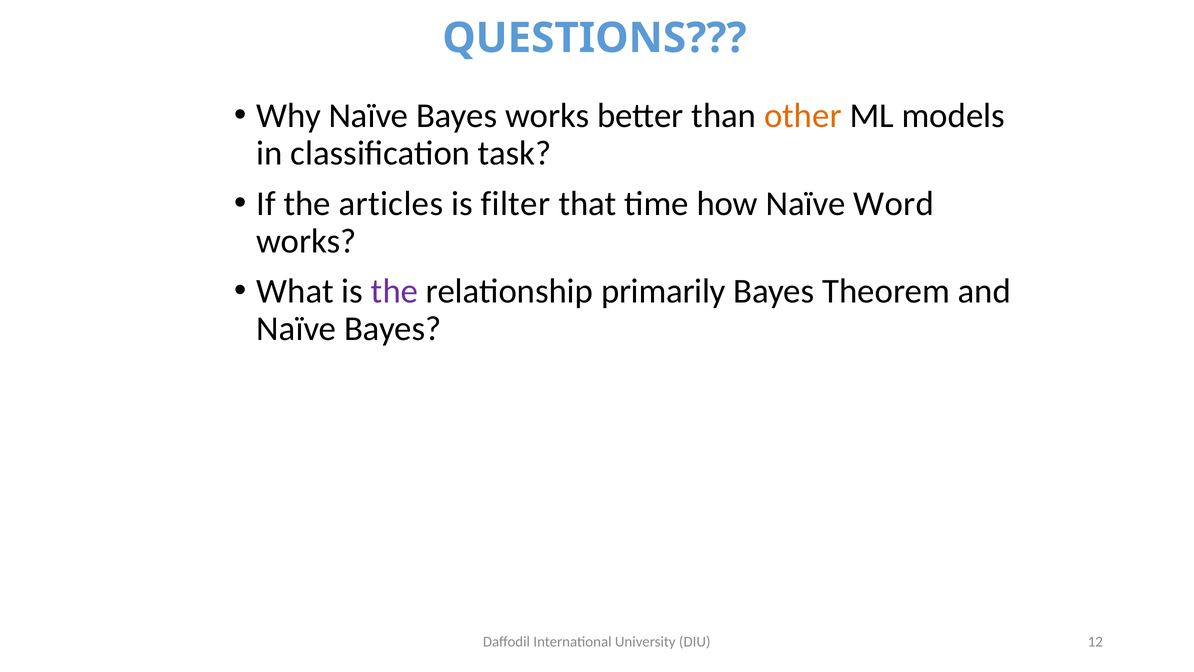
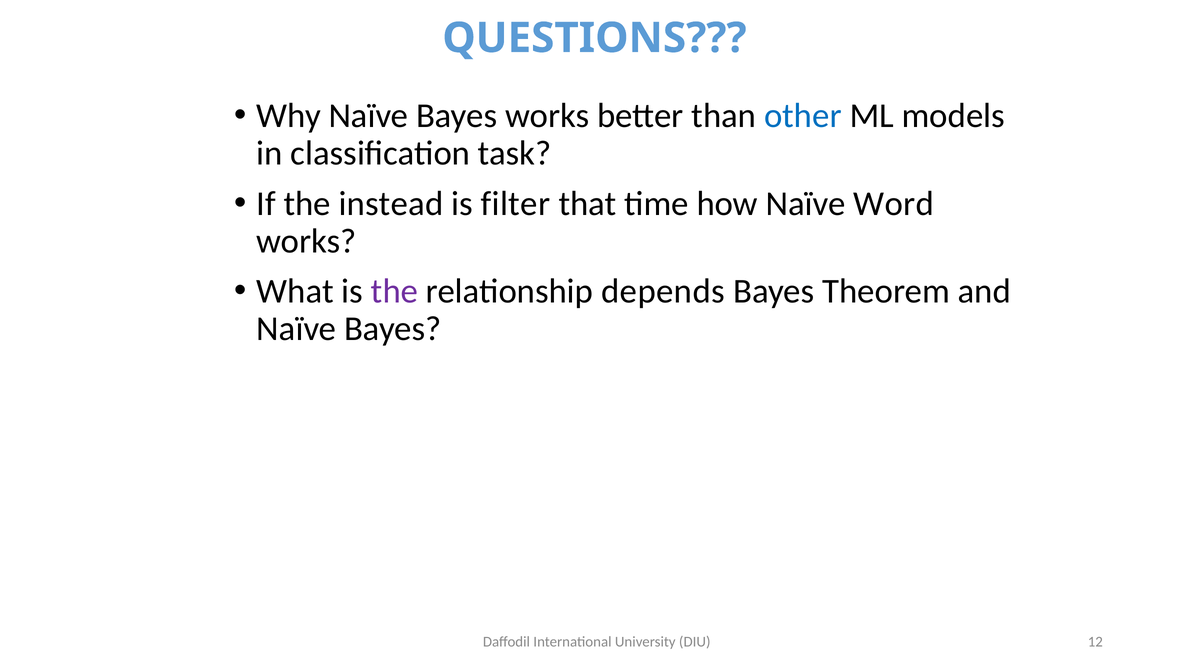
other colour: orange -> blue
articles: articles -> instead
primarily: primarily -> depends
